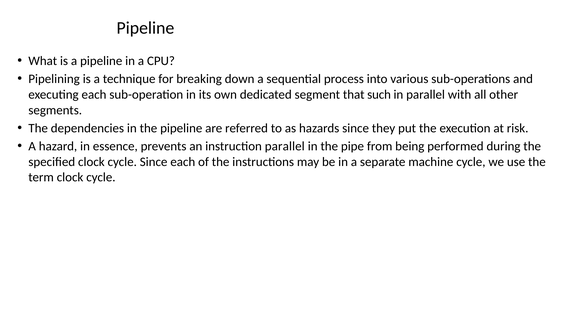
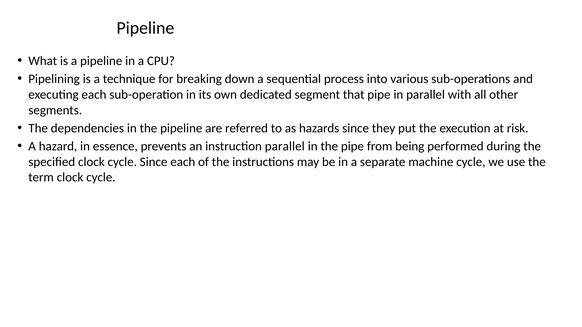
that such: such -> pipe
